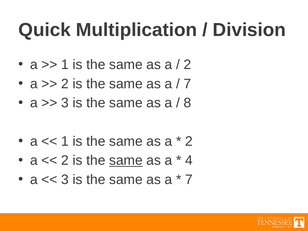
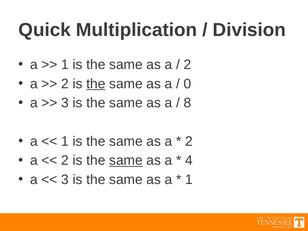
the at (96, 84) underline: none -> present
7 at (188, 84): 7 -> 0
7 at (189, 180): 7 -> 1
